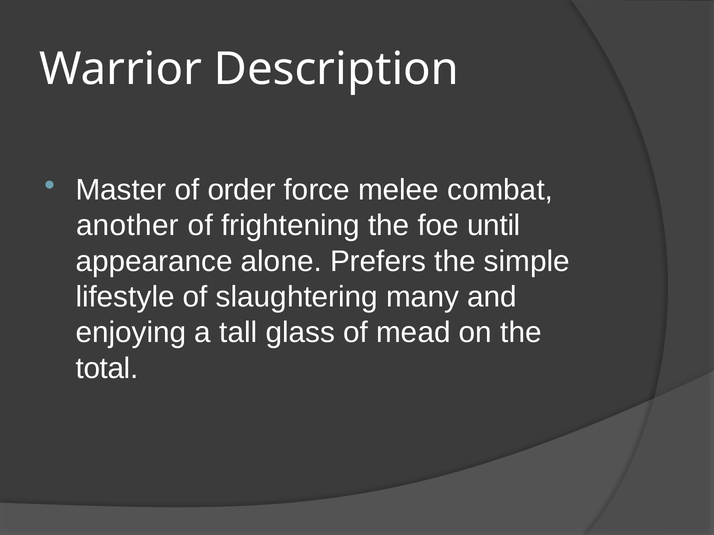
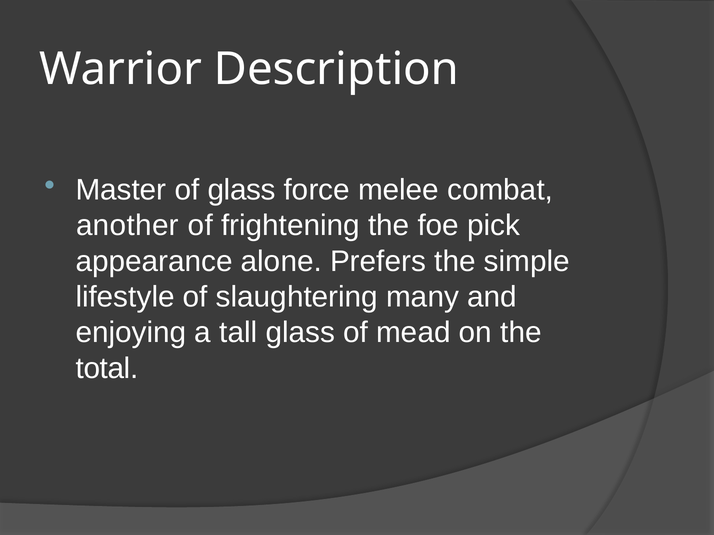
of order: order -> glass
until: until -> pick
